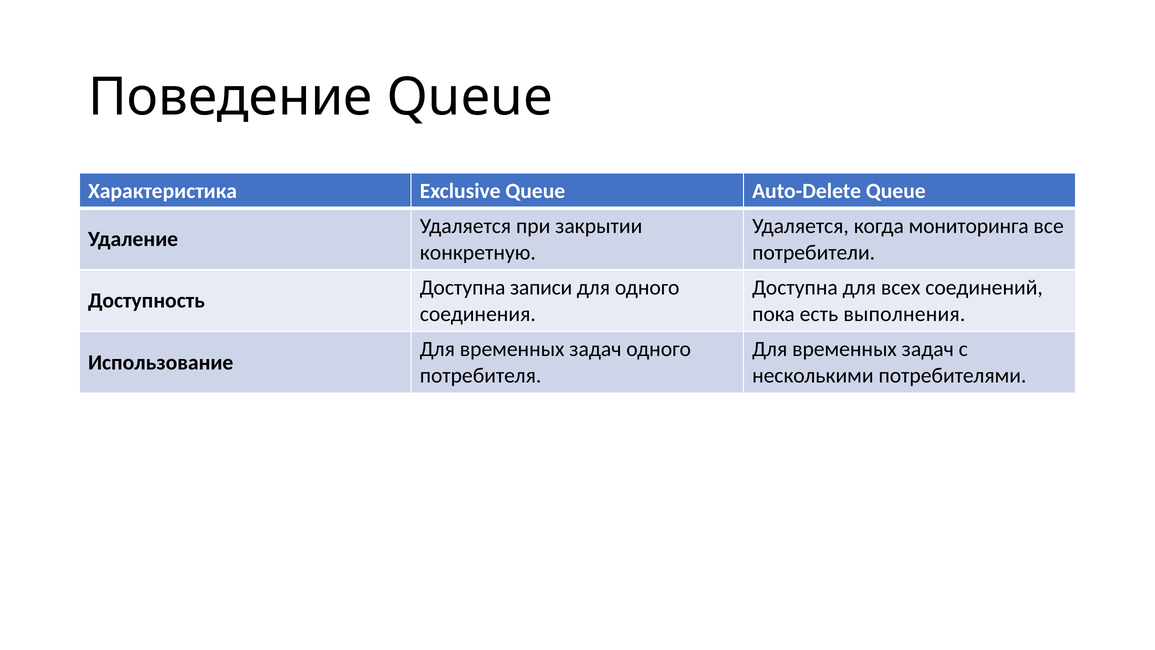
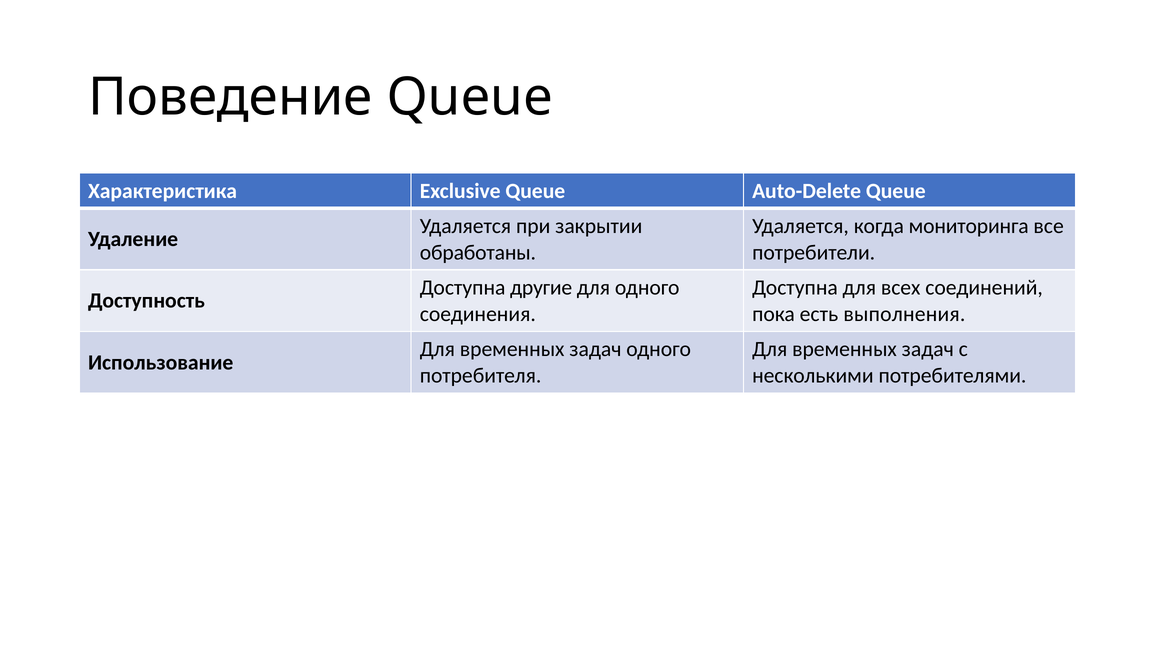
конкретную: конкретную -> обработаны
записи: записи -> другие
